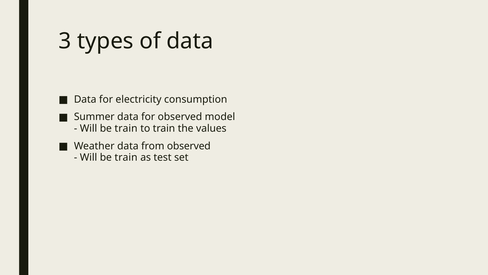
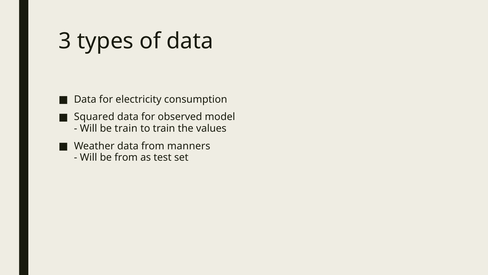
Summer: Summer -> Squared
from observed: observed -> manners
train at (126, 157): train -> from
